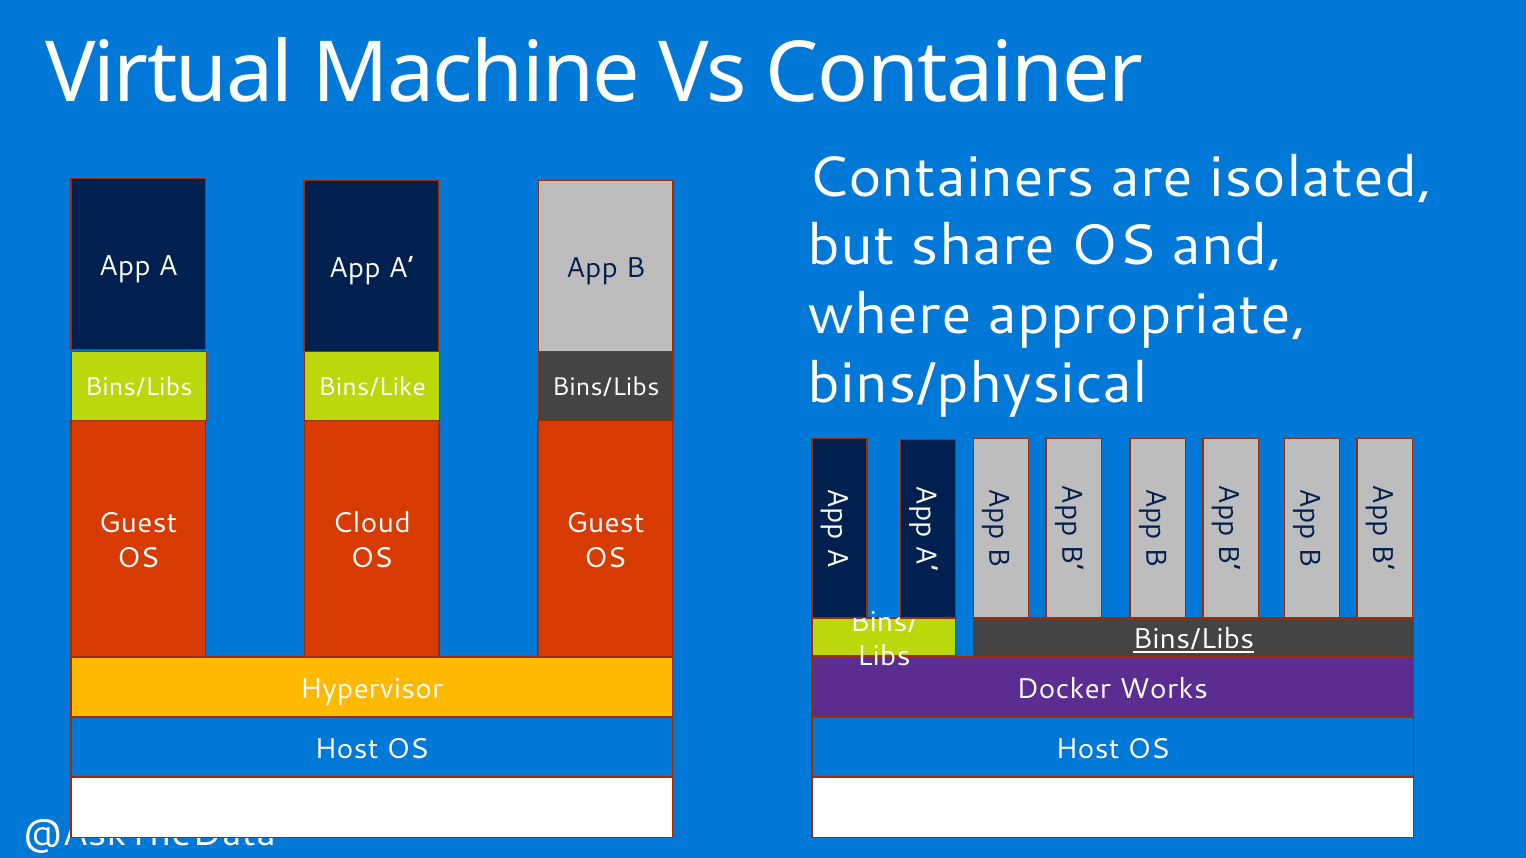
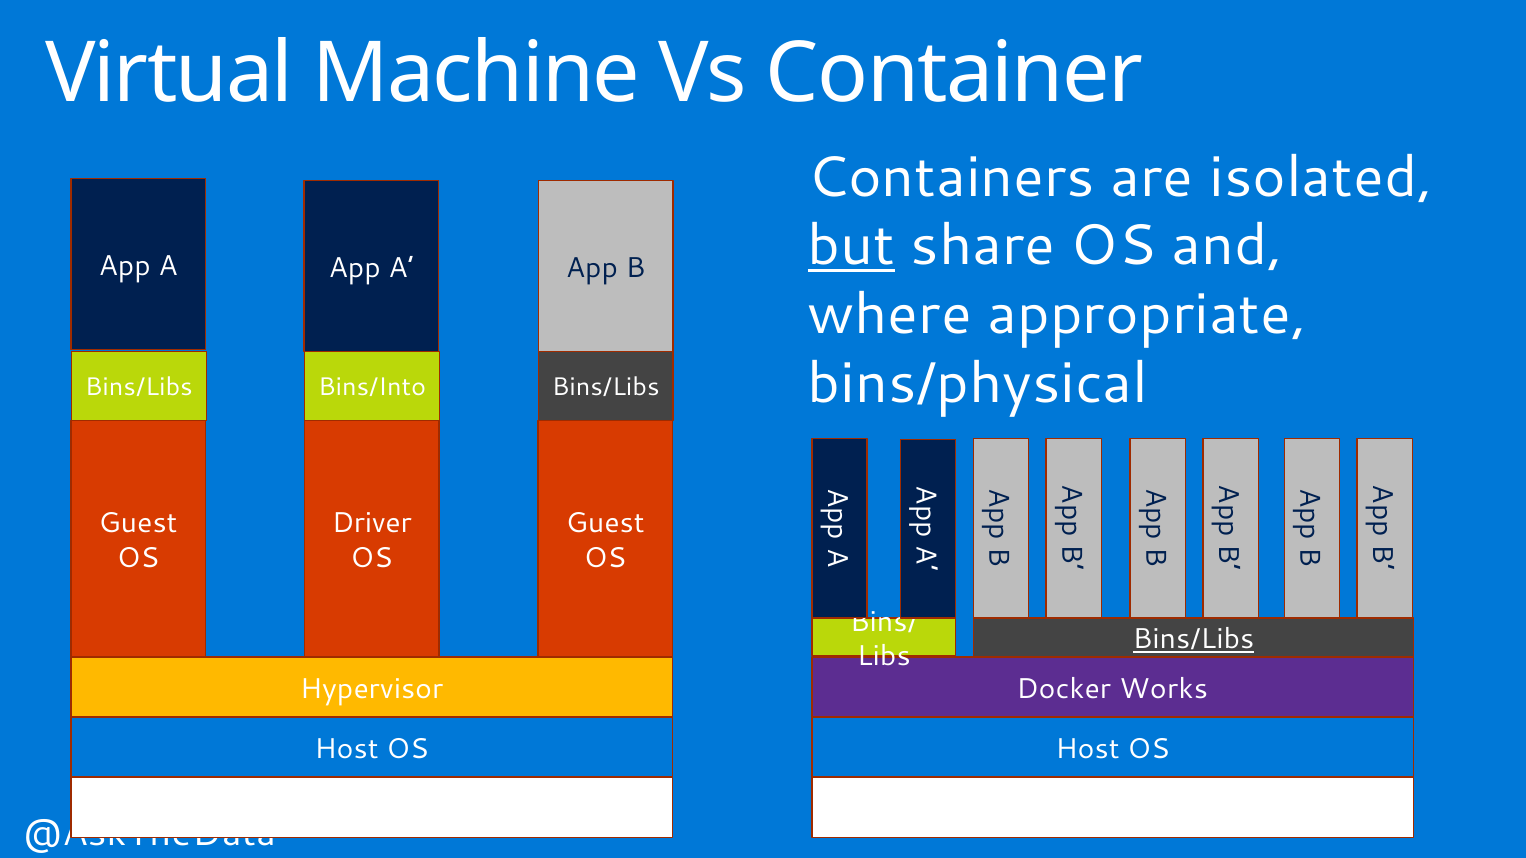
but underline: none -> present
Bins/Like: Bins/Like -> Bins/Into
Cloud: Cloud -> Driver
